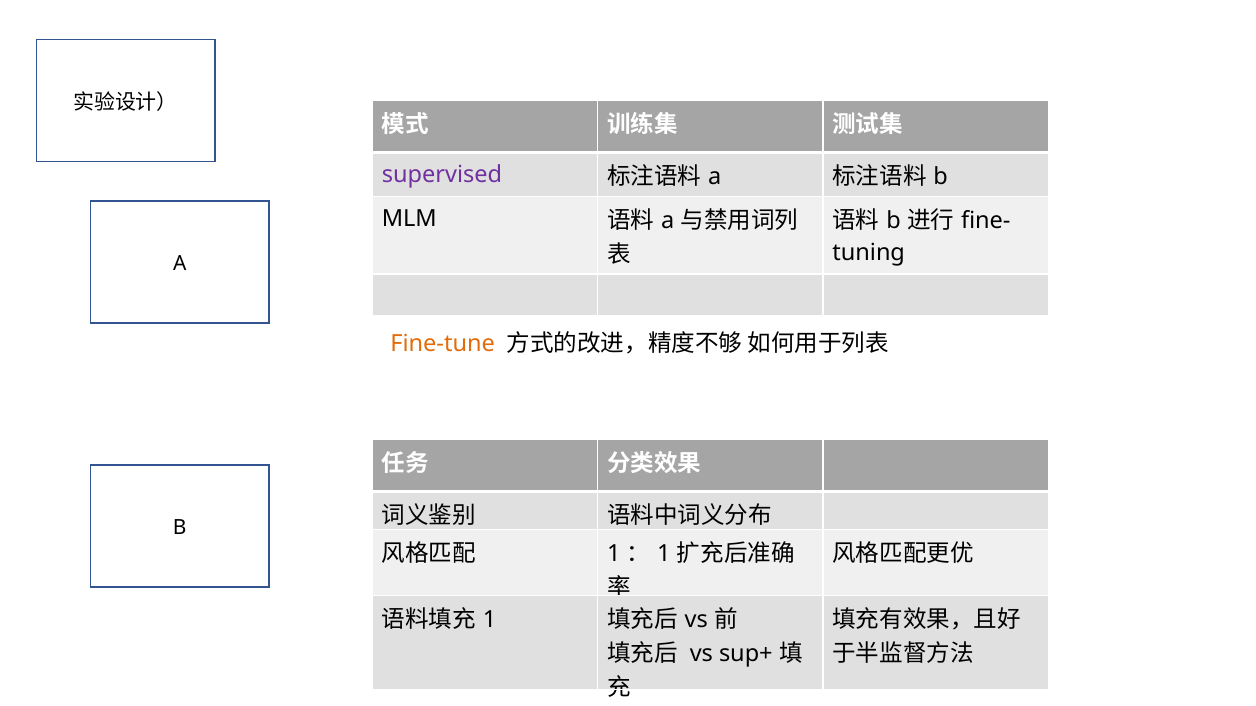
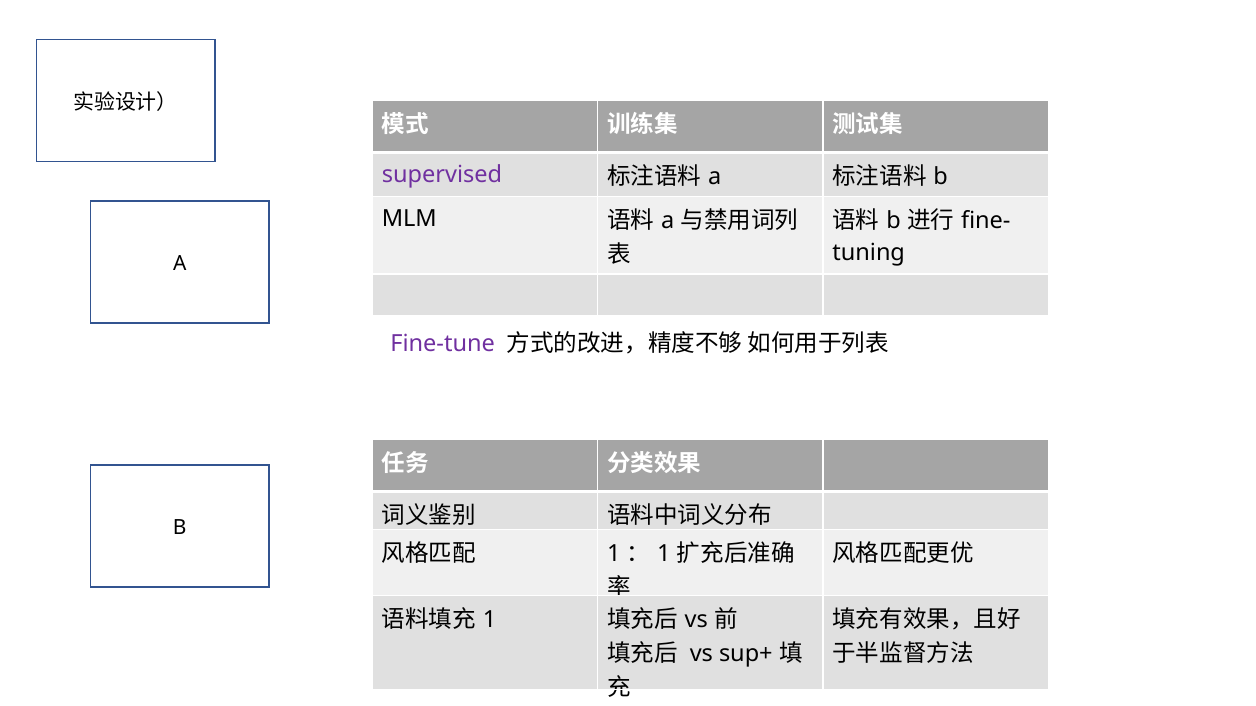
Fine-tune colour: orange -> purple
